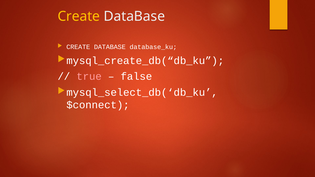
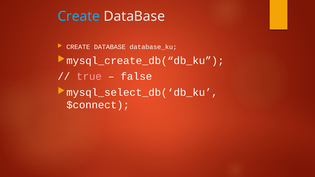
Create at (79, 16) colour: yellow -> light blue
